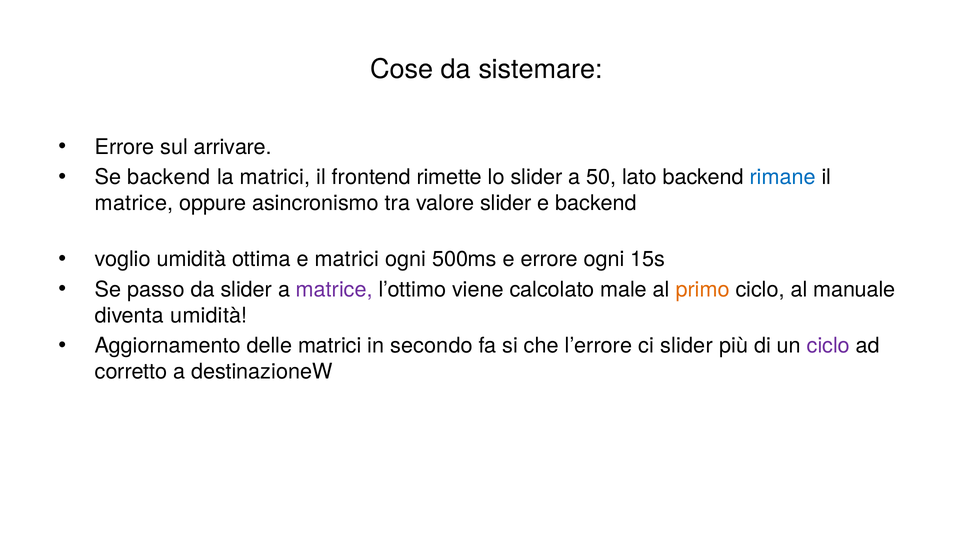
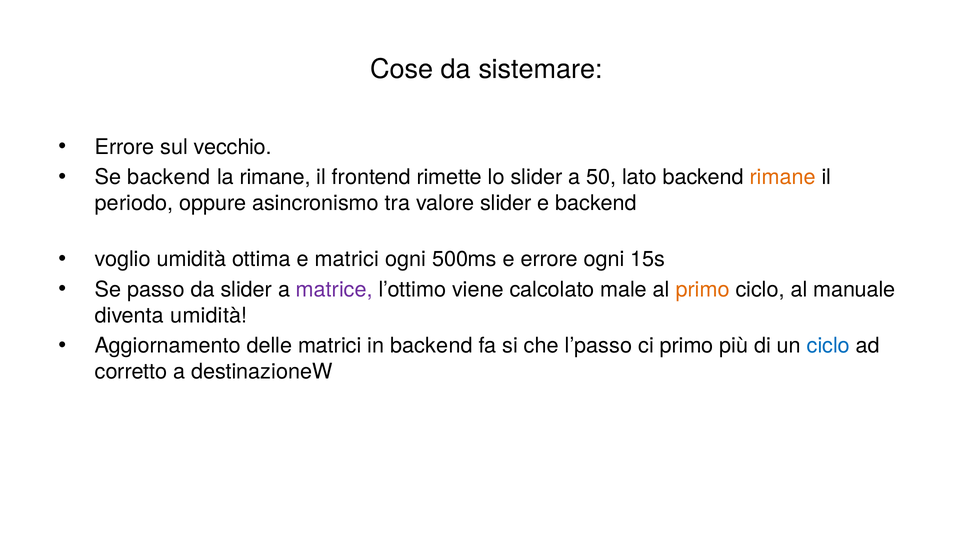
arrivare: arrivare -> vecchio
la matrici: matrici -> rimane
rimane at (783, 177) colour: blue -> orange
matrice at (134, 203): matrice -> periodo
in secondo: secondo -> backend
l’errore: l’errore -> l’passo
ci slider: slider -> primo
ciclo at (828, 346) colour: purple -> blue
